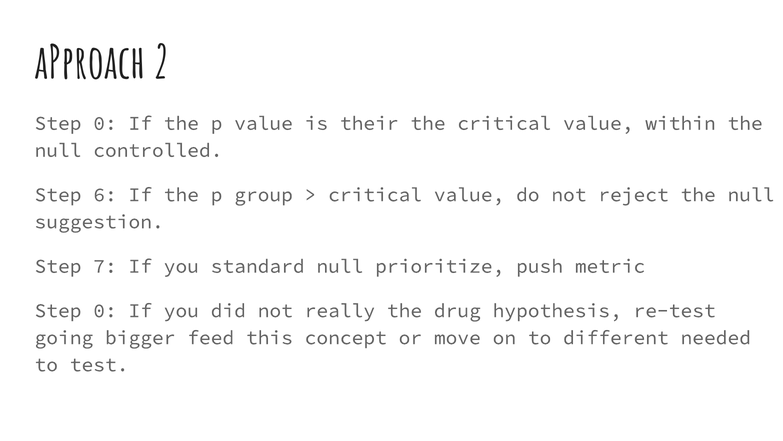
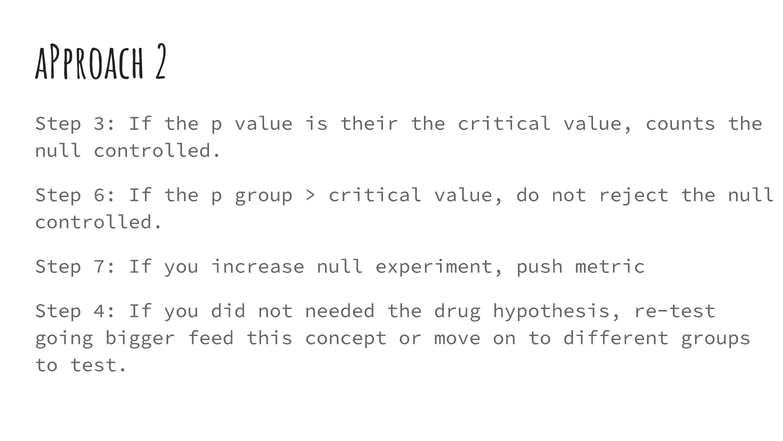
0 at (105, 123): 0 -> 3
within: within -> counts
suggestion at (99, 222): suggestion -> controlled
standard: standard -> increase
prioritize: prioritize -> experiment
0 at (105, 310): 0 -> 4
really: really -> needed
needed: needed -> groups
